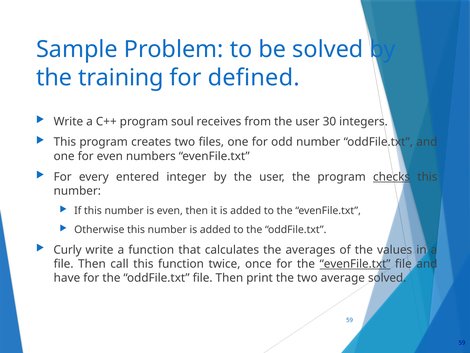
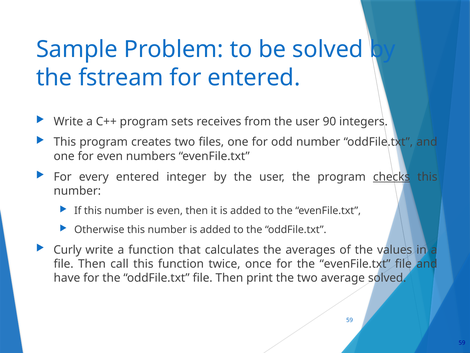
training: training -> fstream
for defined: defined -> entered
soul: soul -> sets
30: 30 -> 90
evenFile.txt at (355, 264) underline: present -> none
